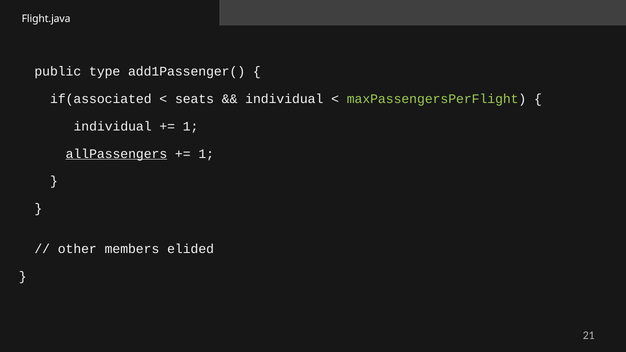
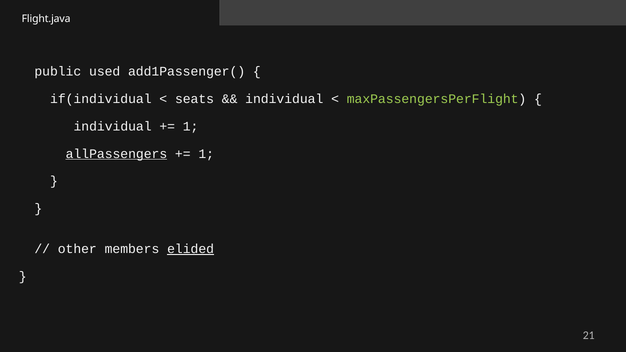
type: type -> used
if(associated: if(associated -> if(individual
elided underline: none -> present
